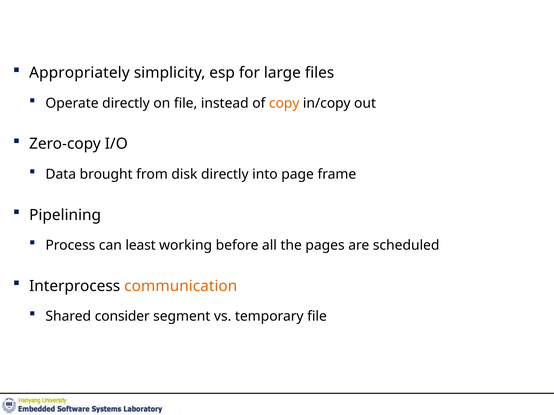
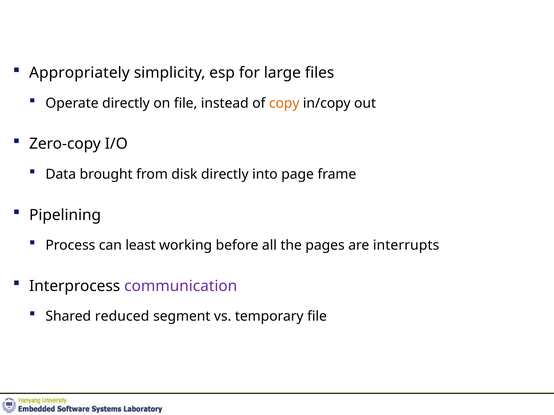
scheduled: scheduled -> interrupts
communication colour: orange -> purple
consider: consider -> reduced
